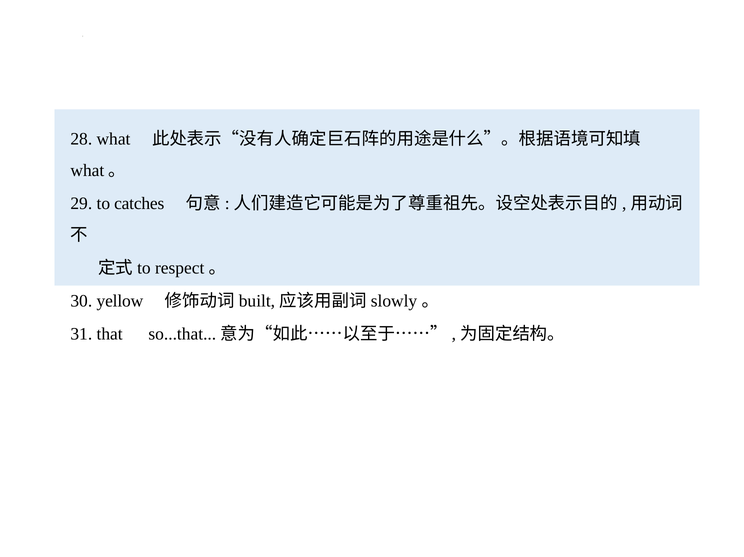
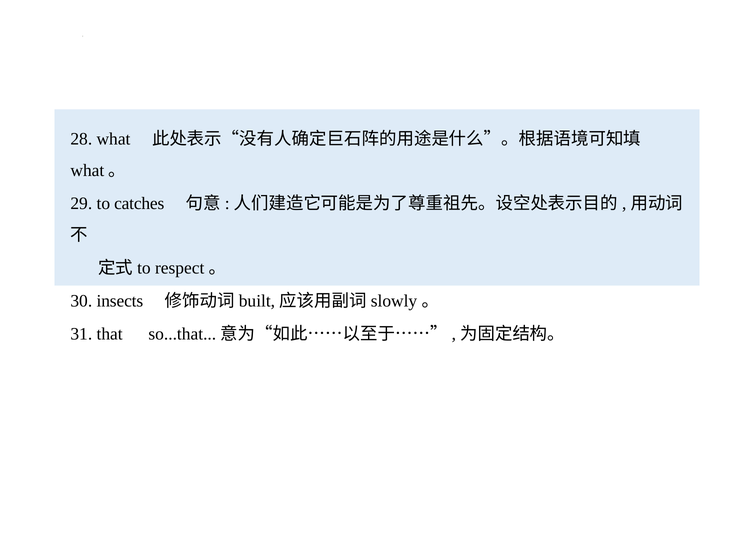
yellow: yellow -> insects
